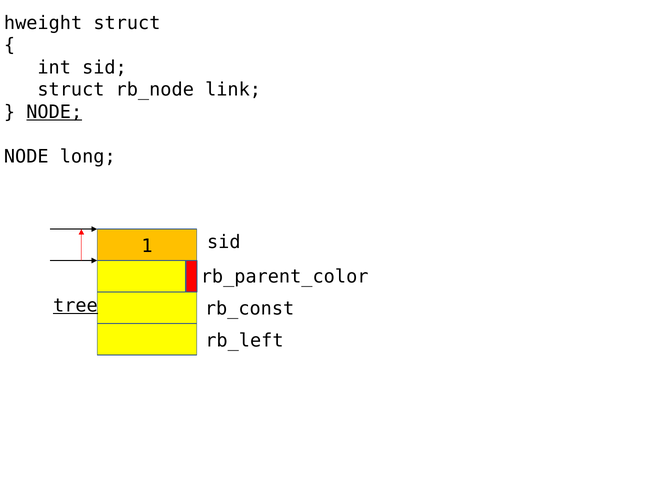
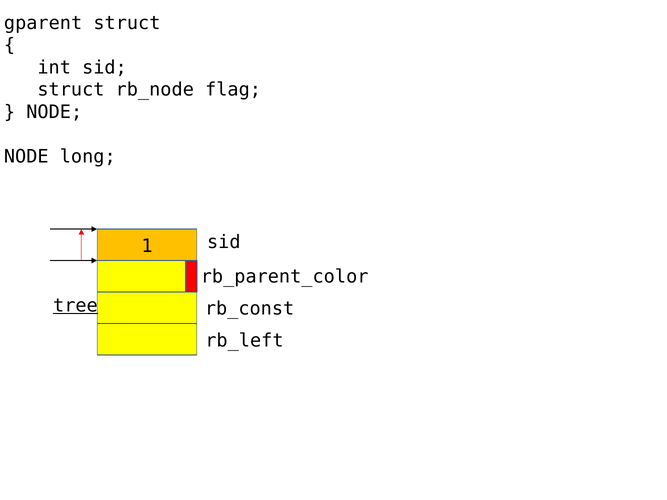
hweight: hweight -> gparent
link: link -> flag
NODE at (54, 112) underline: present -> none
